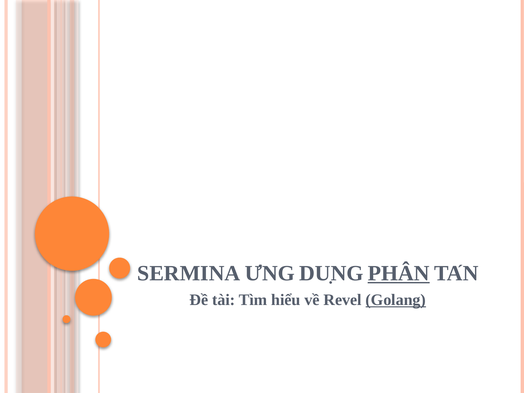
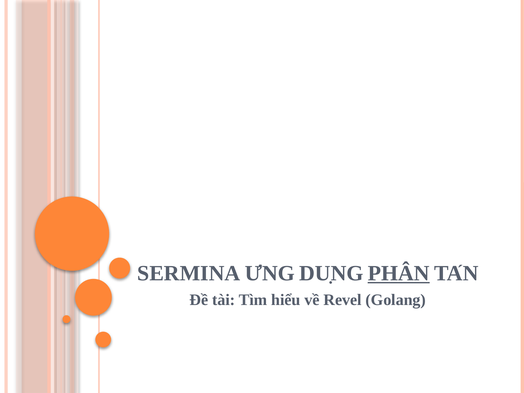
Golang underline: present -> none
